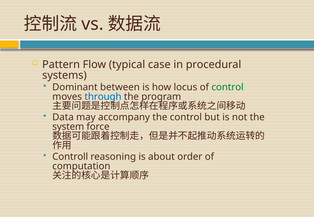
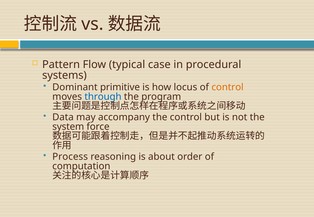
between: between -> primitive
control at (228, 87) colour: green -> orange
Controll: Controll -> Process
